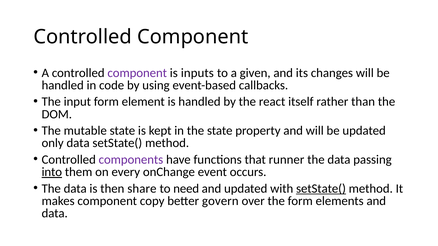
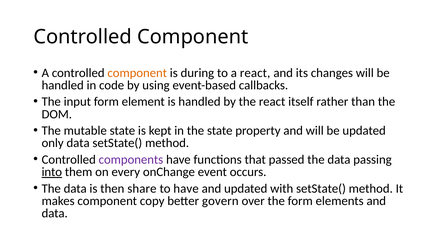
component at (137, 73) colour: purple -> orange
inputs: inputs -> during
a given: given -> react
runner: runner -> passed
to need: need -> have
setState( at (321, 189) underline: present -> none
